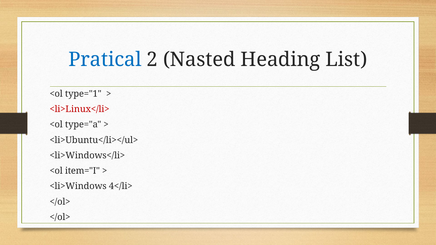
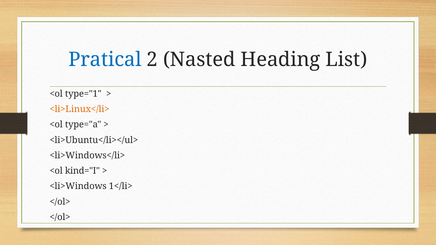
<li>Linux</li> colour: red -> orange
item="I: item="I -> kind="I
4</li>: 4</li> -> 1</li>
